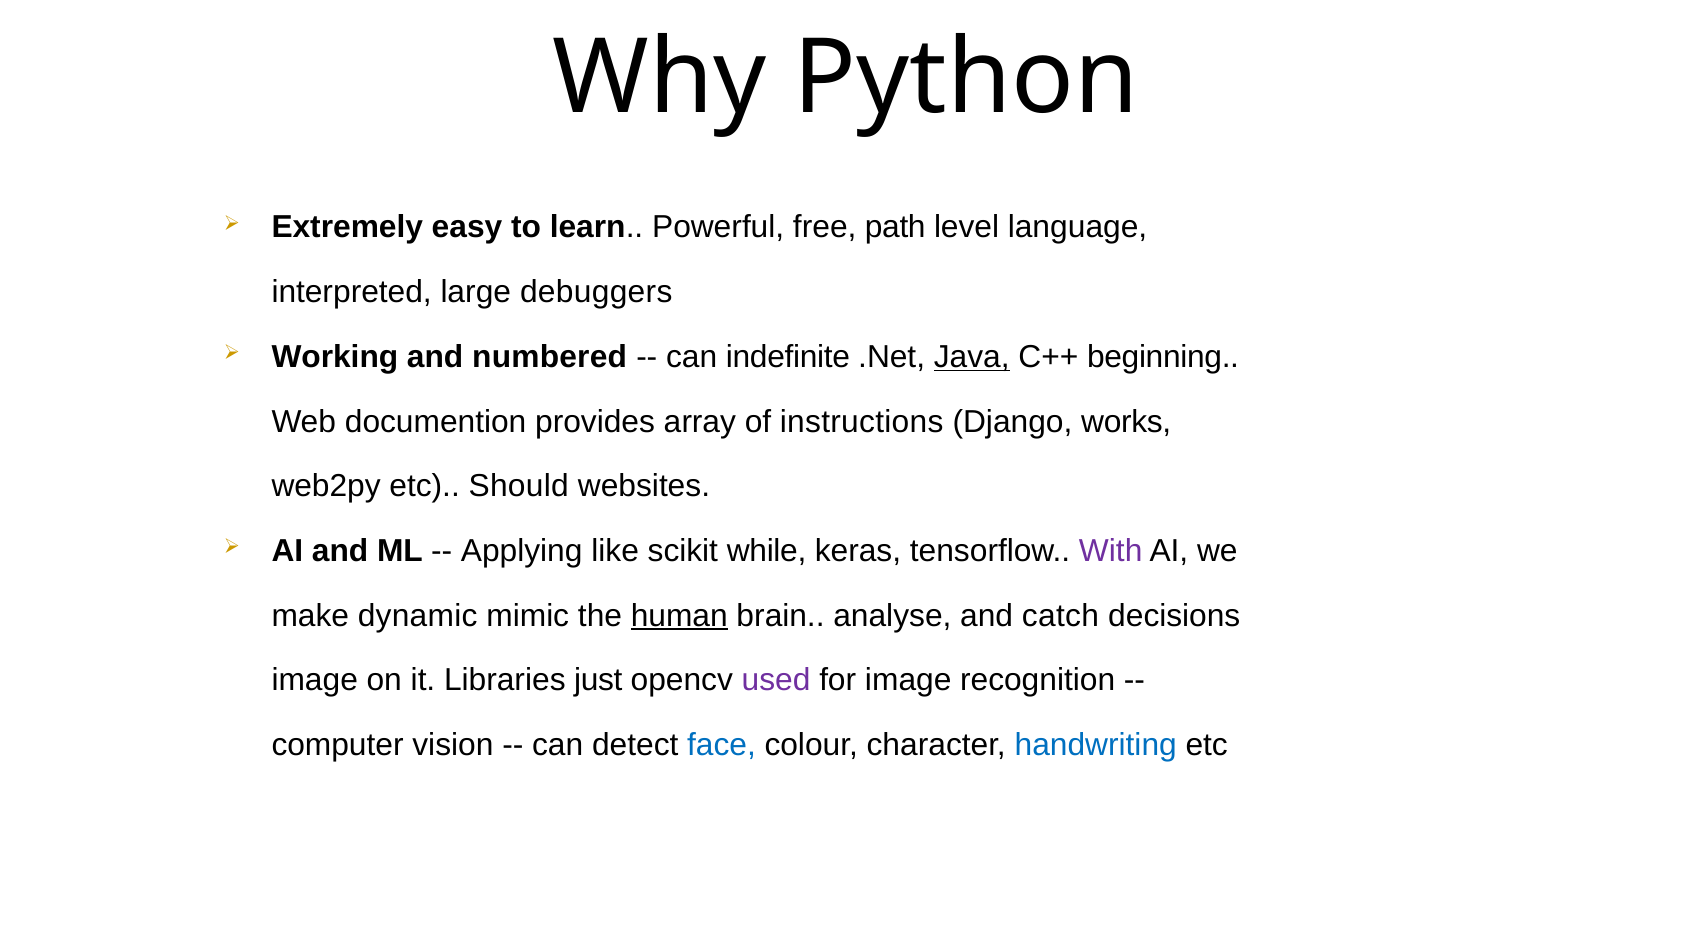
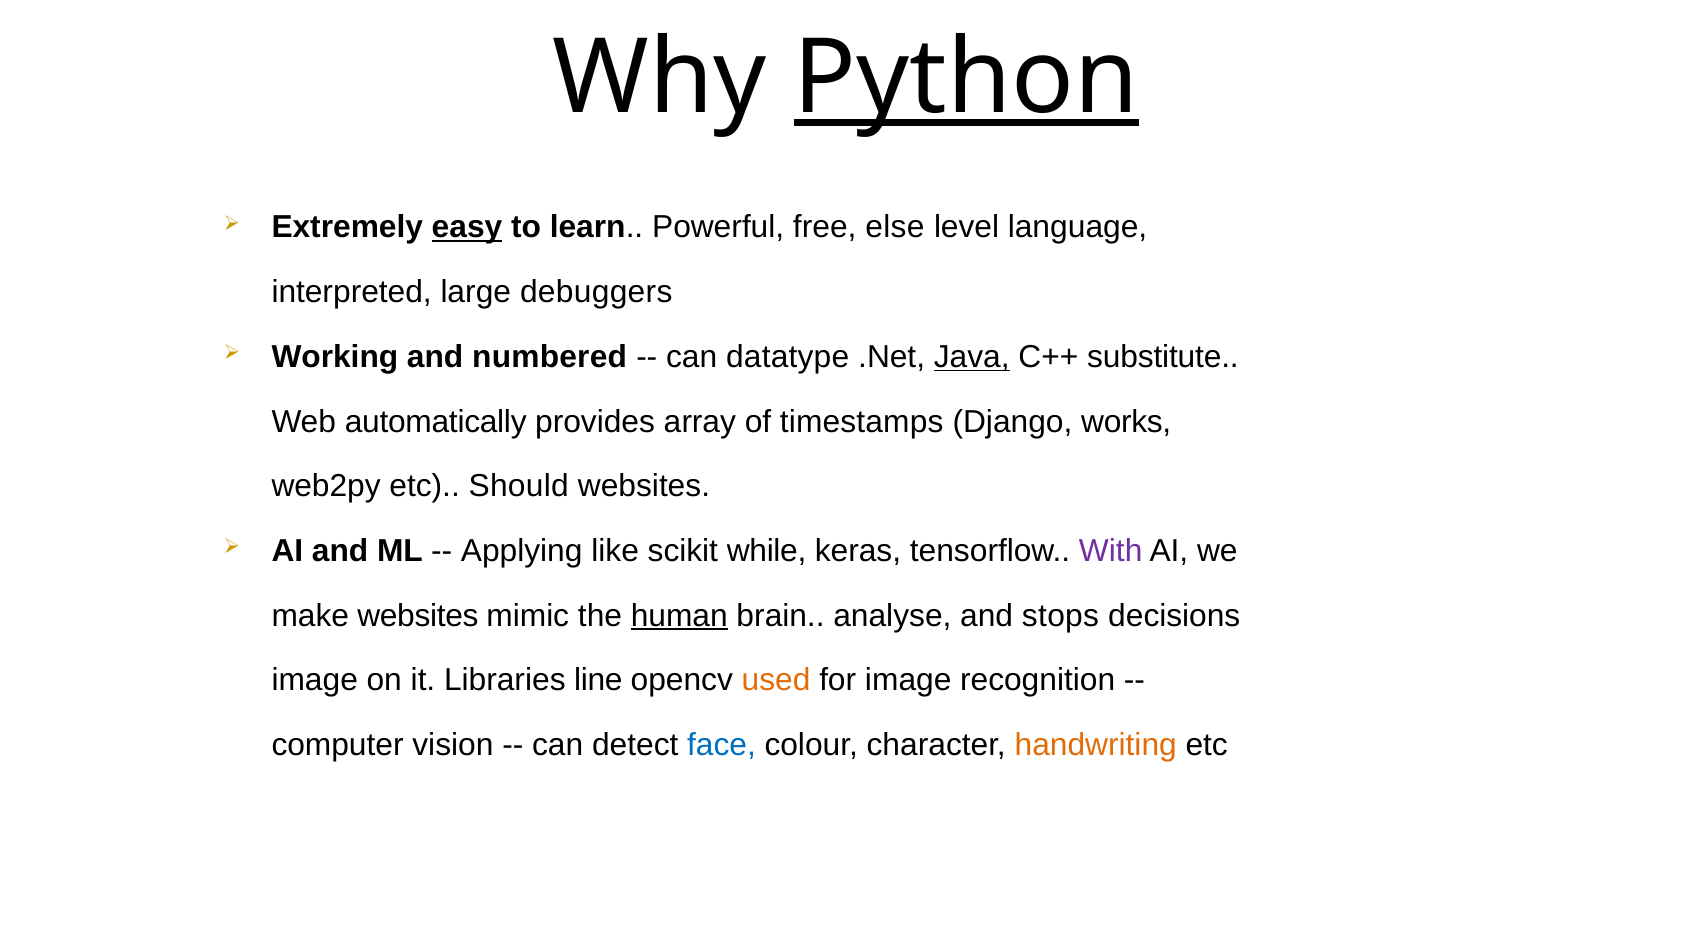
Python underline: none -> present
easy underline: none -> present
path: path -> else
indefinite: indefinite -> datatype
beginning: beginning -> substitute
documention: documention -> automatically
instructions: instructions -> timestamps
make dynamic: dynamic -> websites
catch: catch -> stops
just: just -> line
used colour: purple -> orange
handwriting colour: blue -> orange
